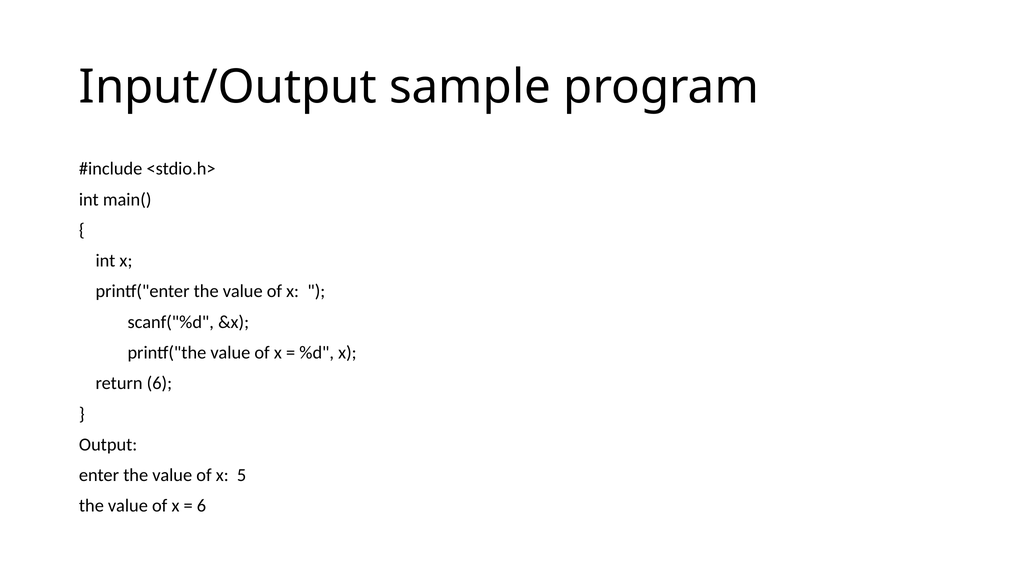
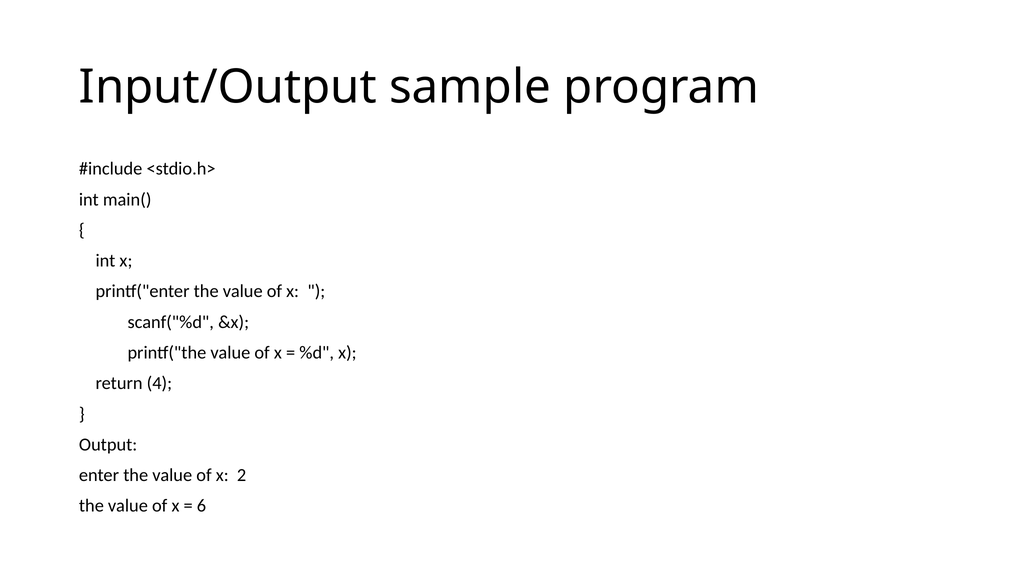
return 6: 6 -> 4
5: 5 -> 2
